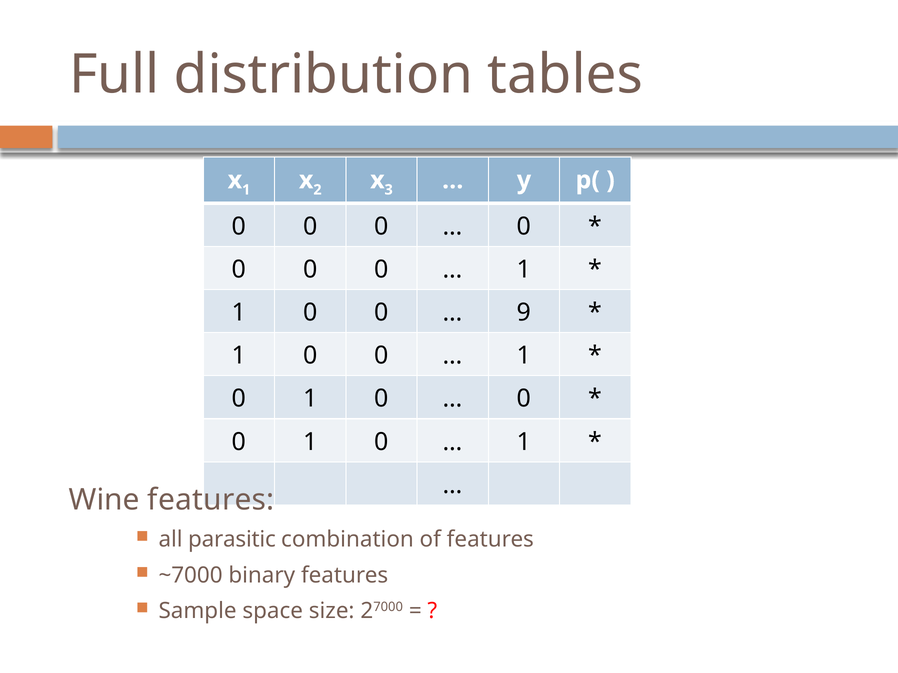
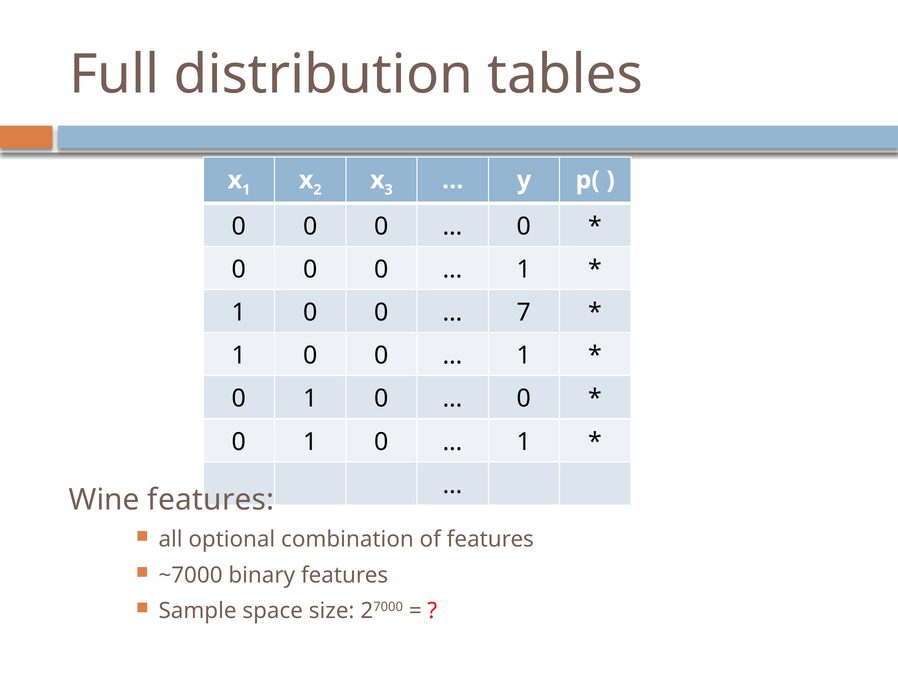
9: 9 -> 7
parasitic: parasitic -> optional
